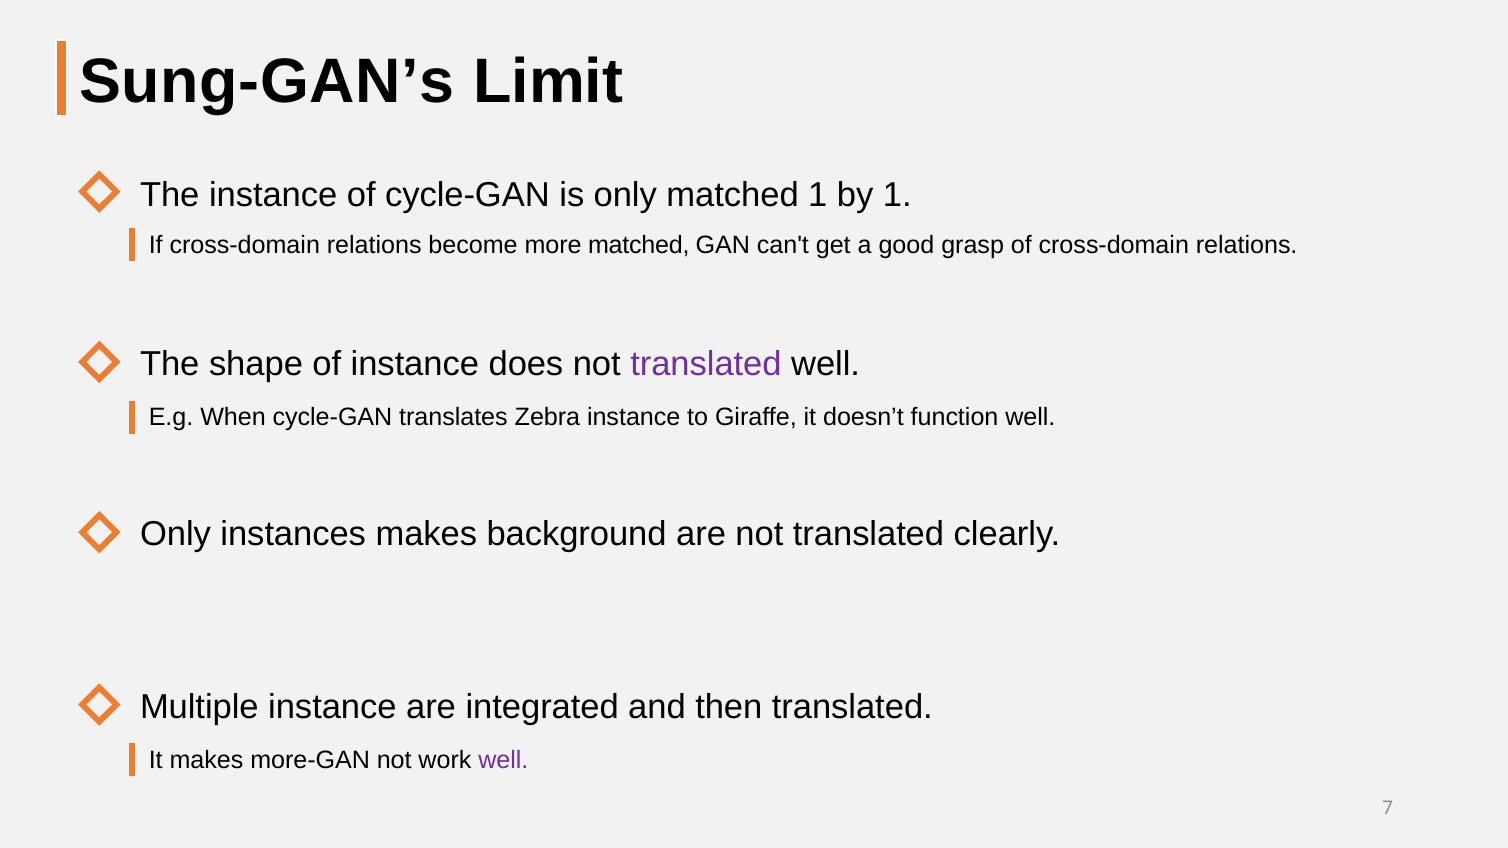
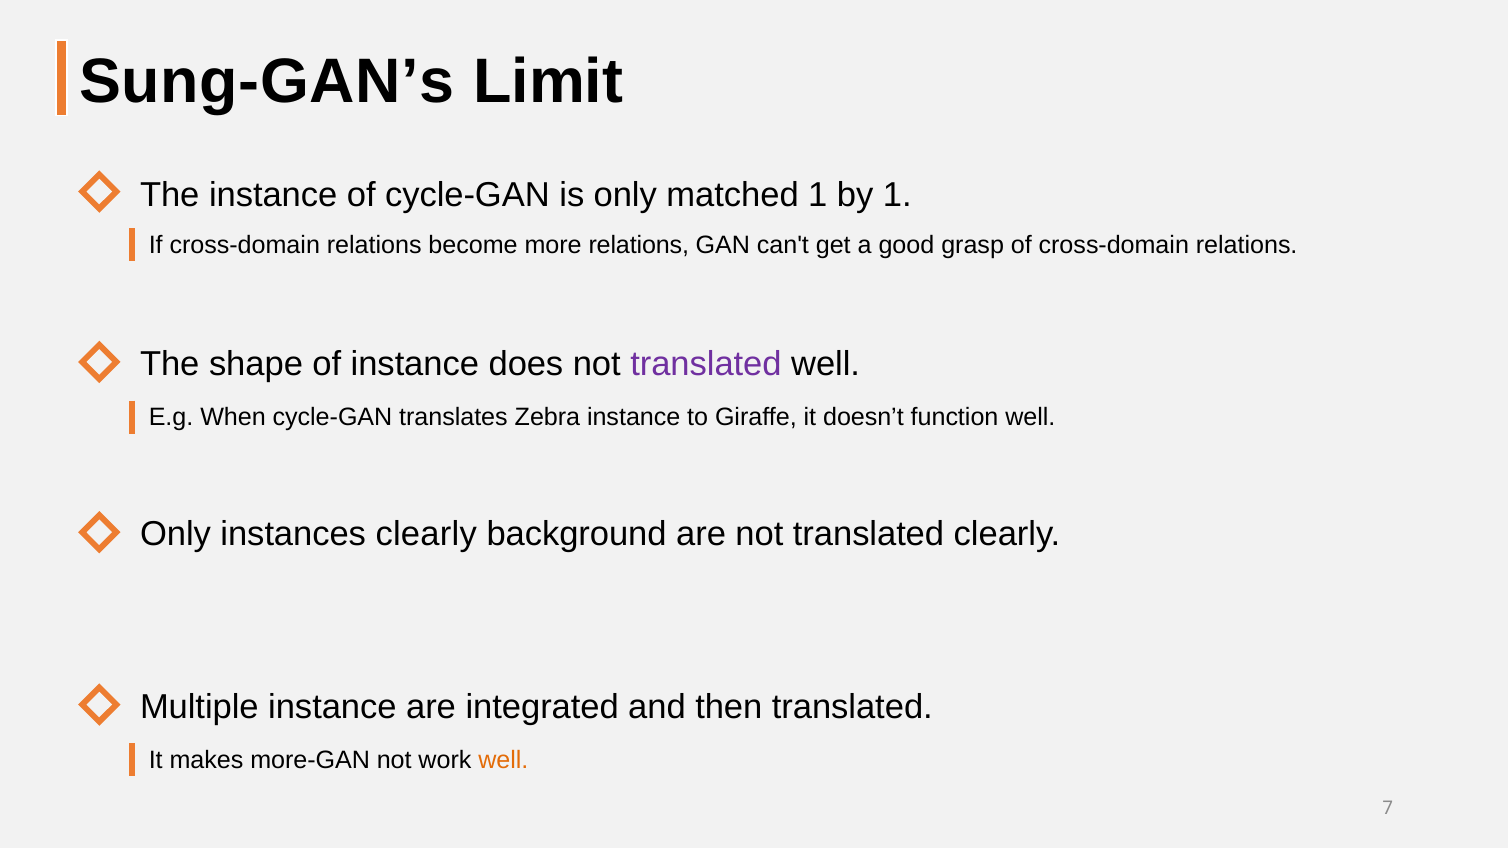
more matched: matched -> relations
instances makes: makes -> clearly
well at (503, 760) colour: purple -> orange
